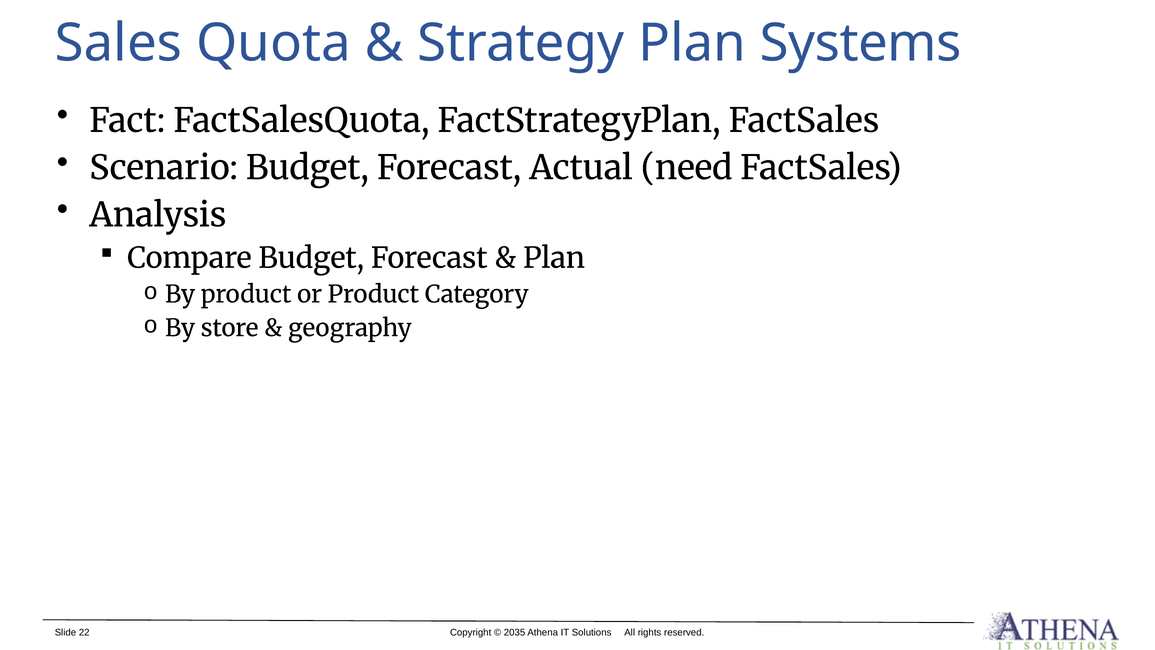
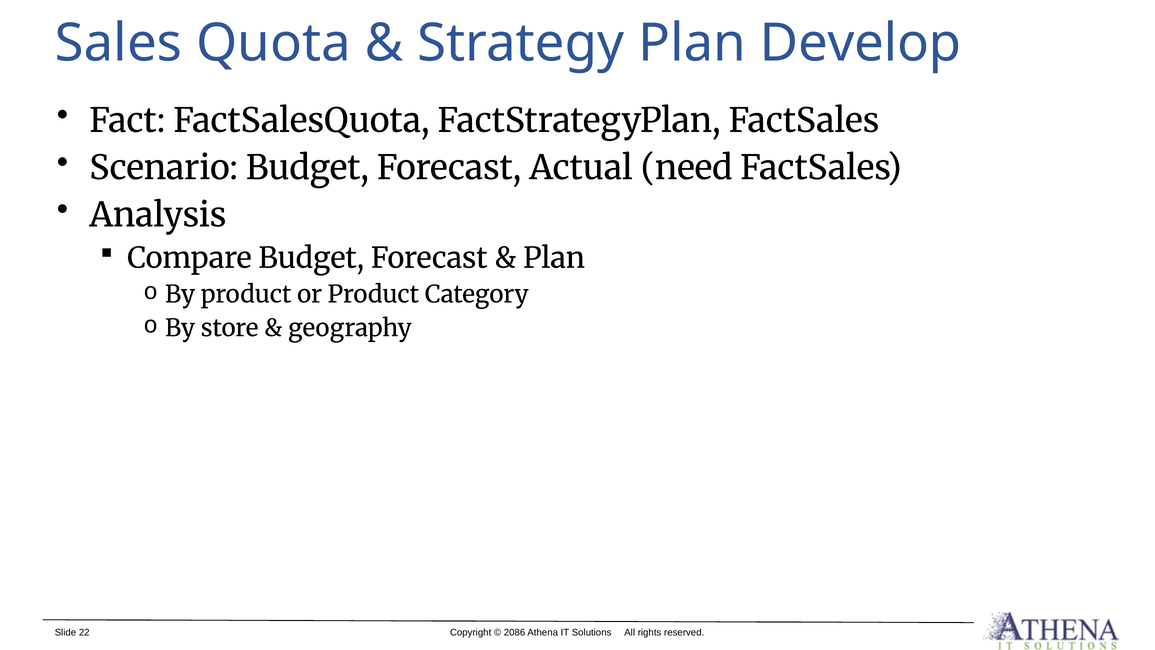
Systems: Systems -> Develop
2035: 2035 -> 2086
